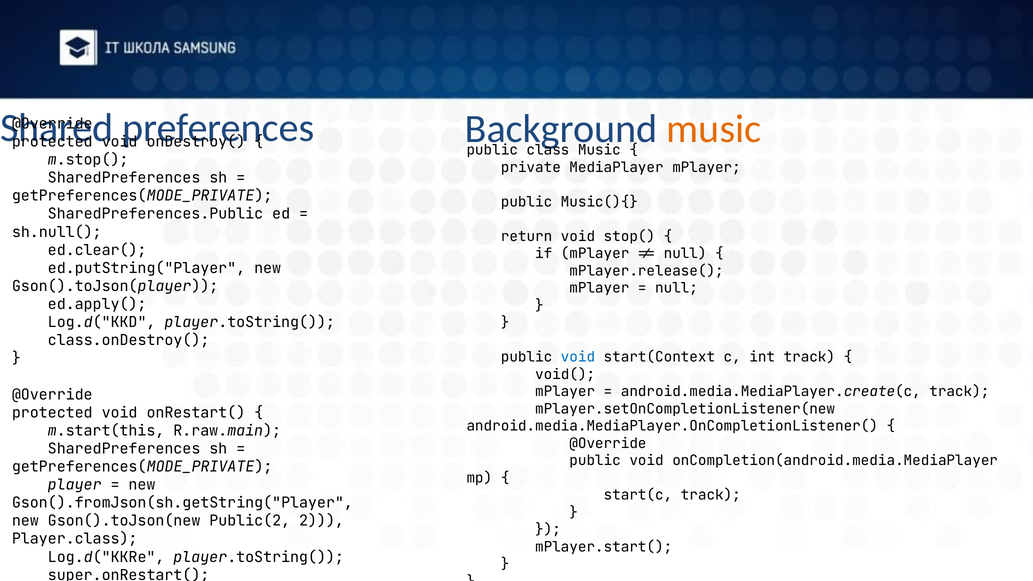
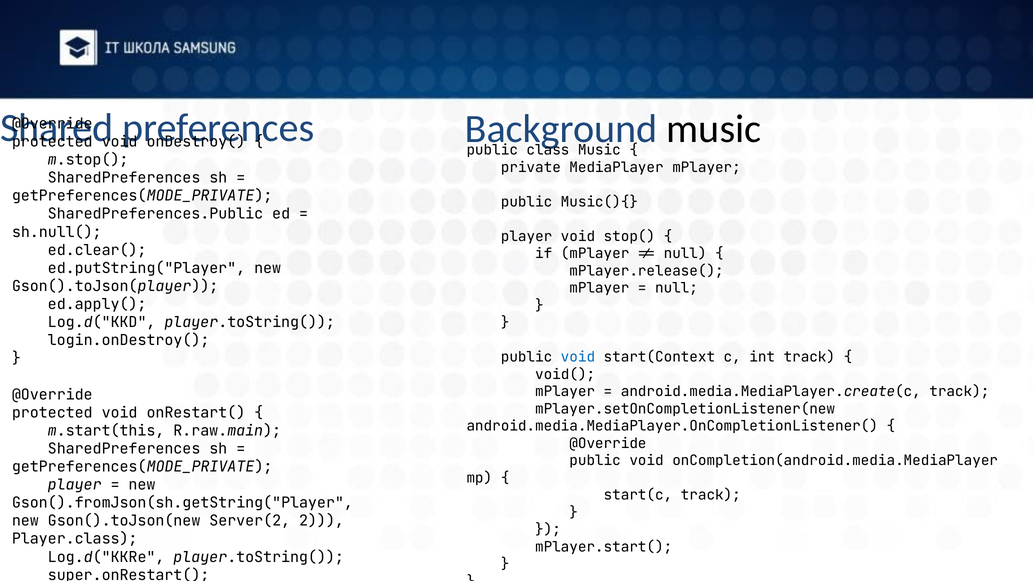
music at (714, 129) colour: orange -> black
return at (527, 236): return -> player
class.onDestroy(: class.onDestroy( -> login.onDestroy(
Public(2: Public(2 -> Server(2
